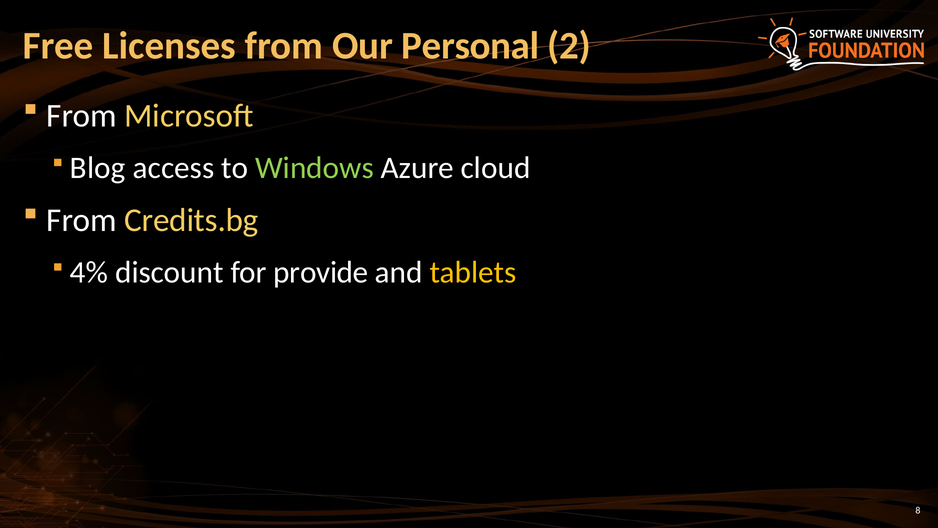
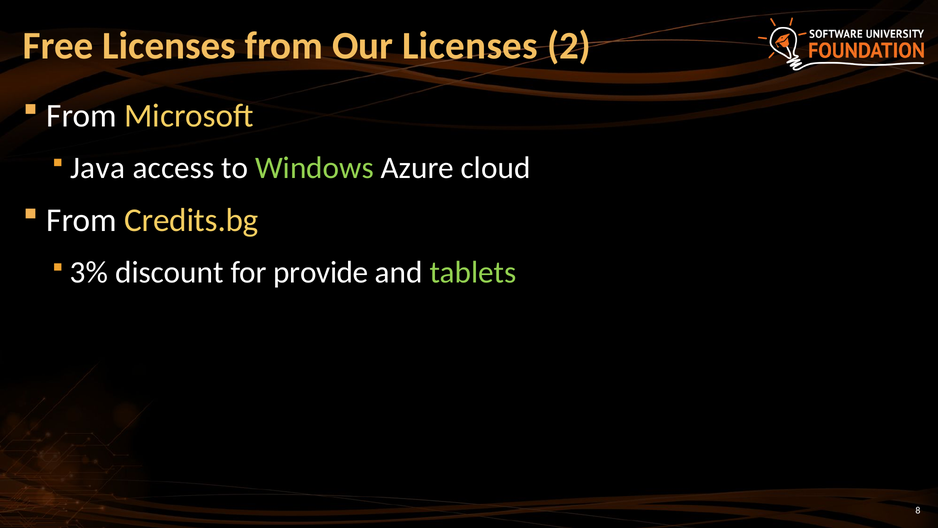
Our Personal: Personal -> Licenses
Blog: Blog -> Java
4%: 4% -> 3%
tablets colour: yellow -> light green
